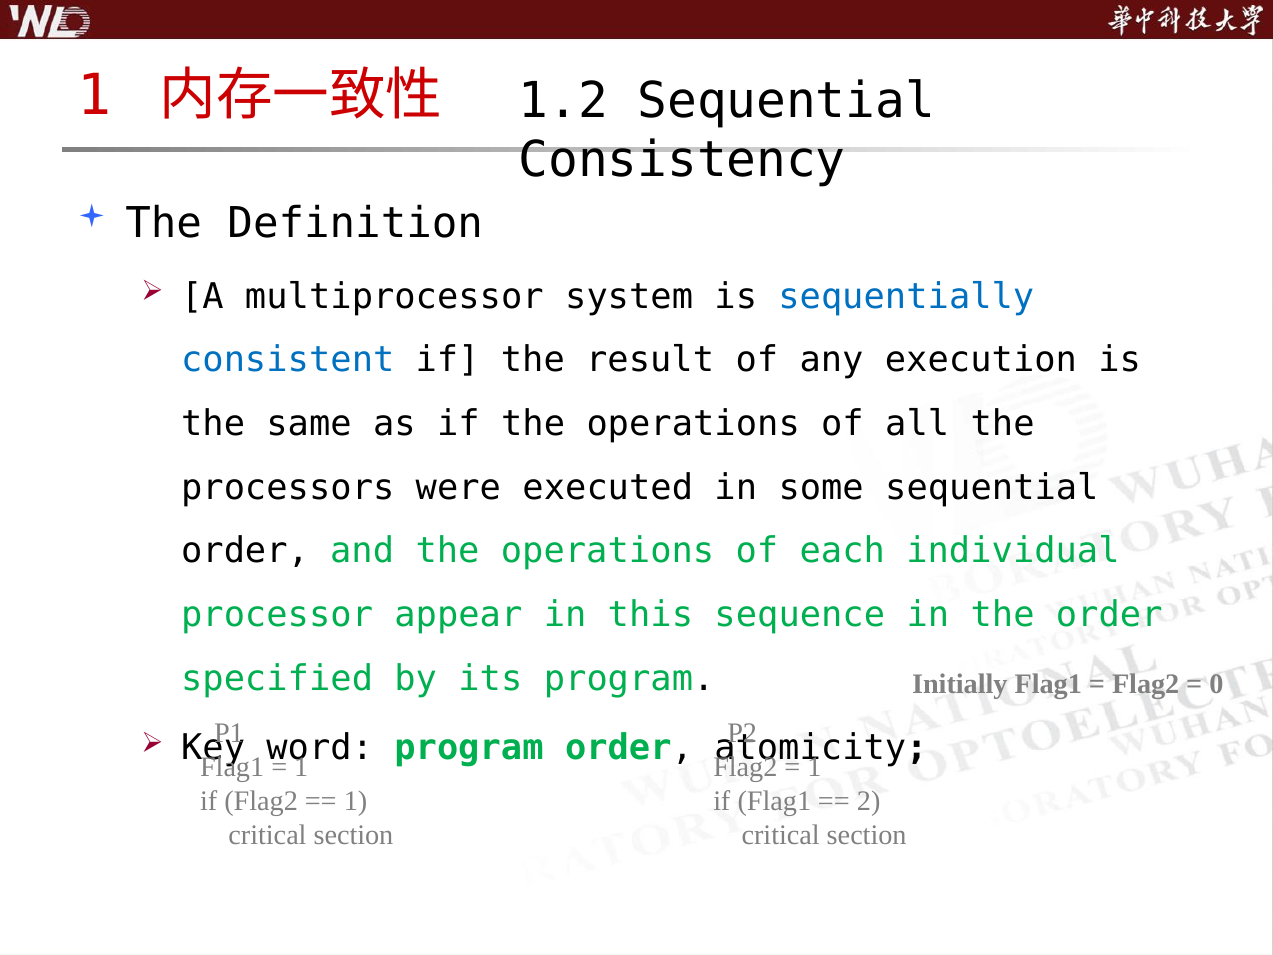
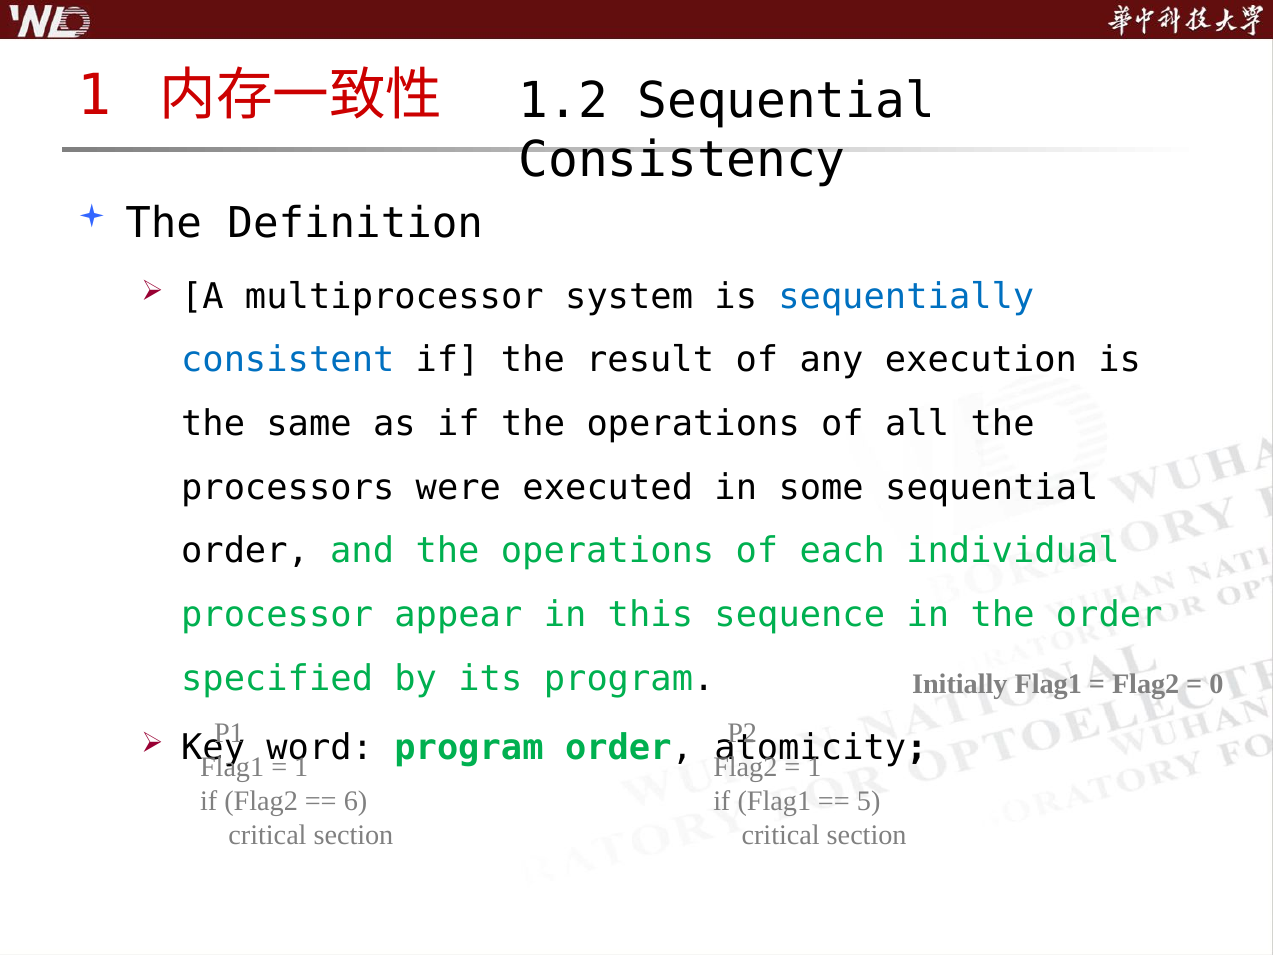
1 at (356, 801): 1 -> 6
2: 2 -> 5
